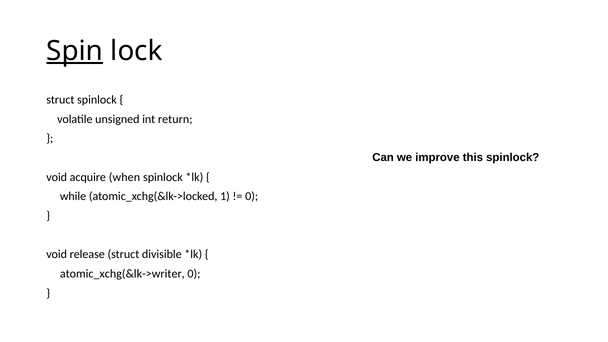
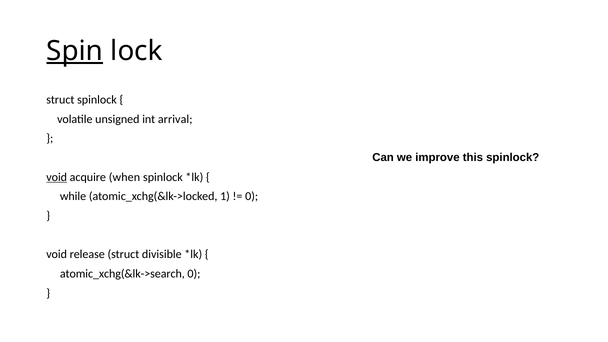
return: return -> arrival
void at (57, 177) underline: none -> present
atomic_xchg(&lk->writer: atomic_xchg(&lk->writer -> atomic_xchg(&lk->search
